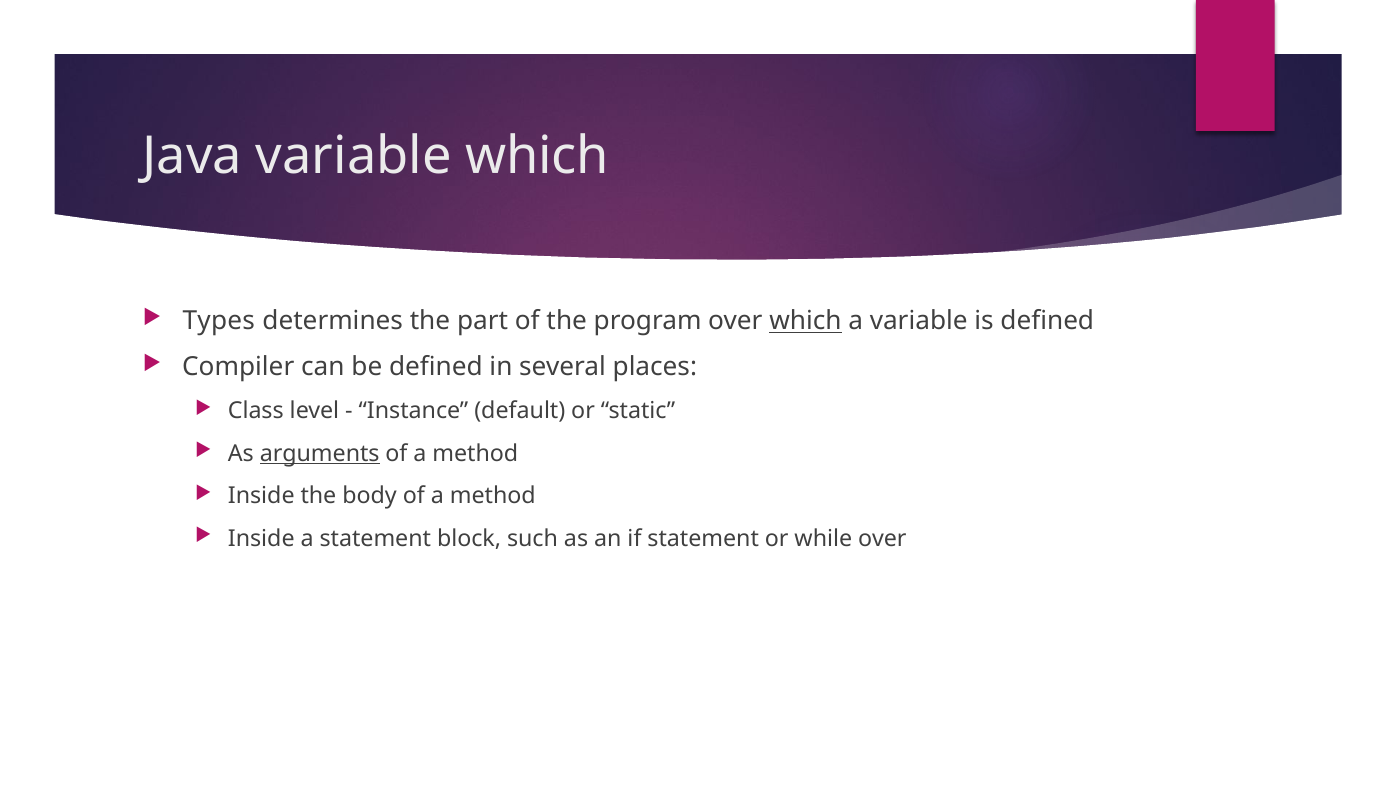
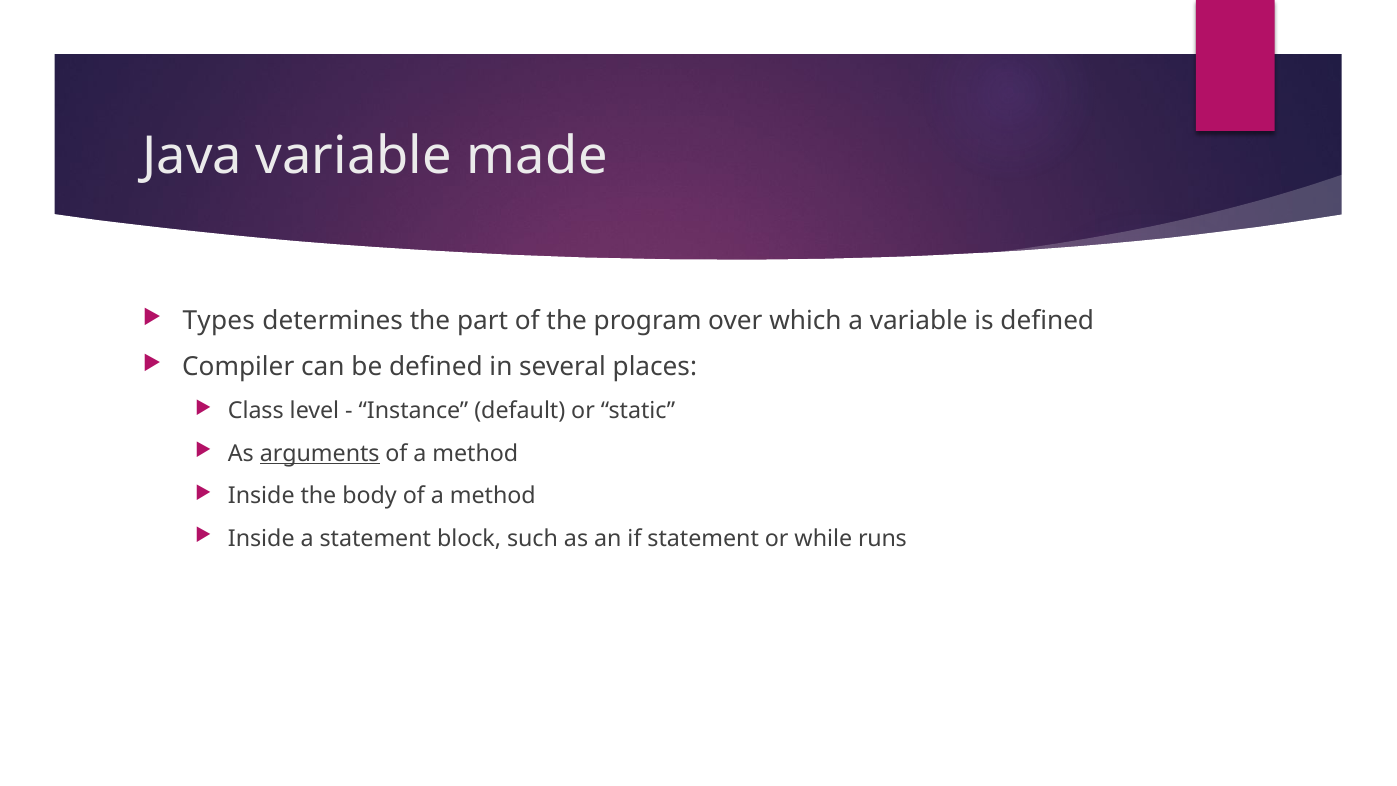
variable which: which -> made
which at (805, 321) underline: present -> none
while over: over -> runs
